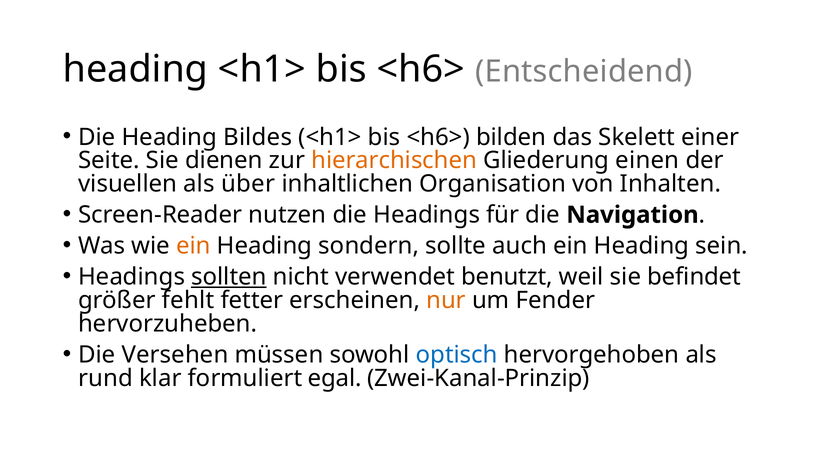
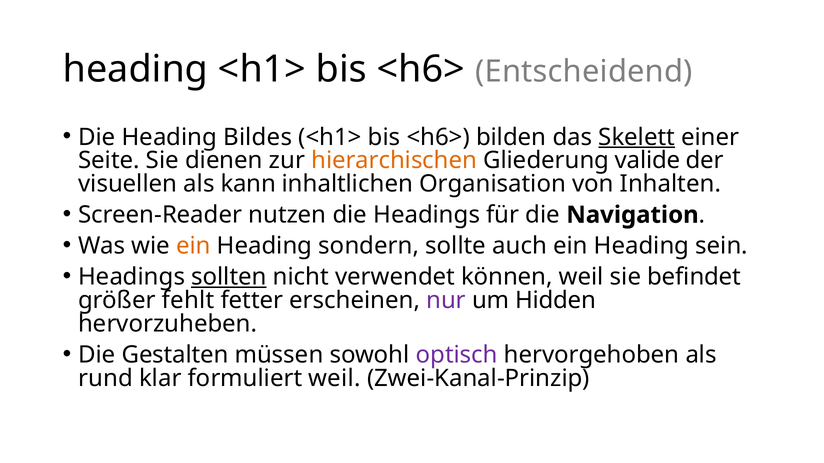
Skelett underline: none -> present
einen: einen -> valide
über: über -> kann
benutzt: benutzt -> können
nur colour: orange -> purple
Fender: Fender -> Hidden
Versehen: Versehen -> Gestalten
optisch colour: blue -> purple
formuliert egal: egal -> weil
